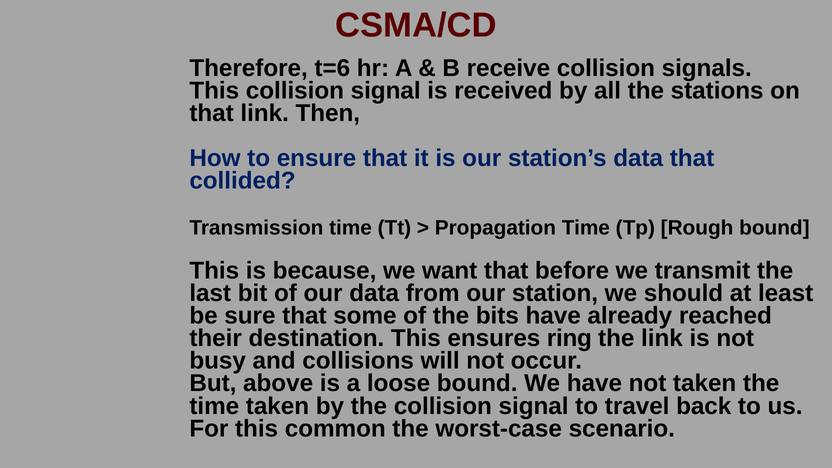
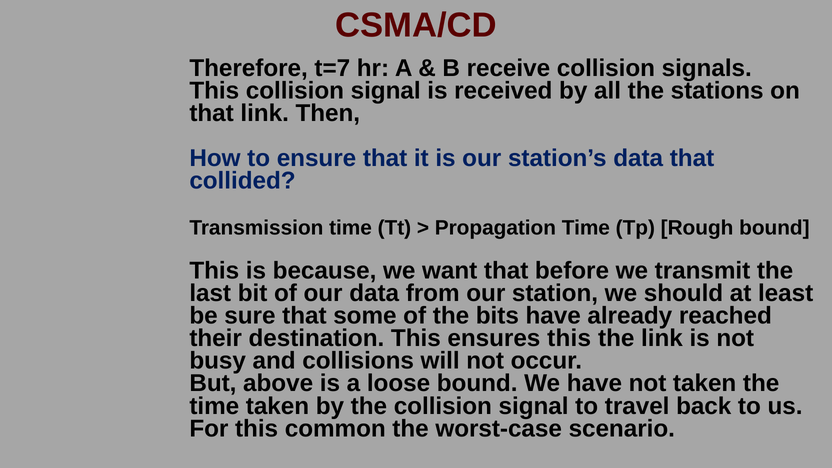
t=6: t=6 -> t=7
ensures ring: ring -> this
